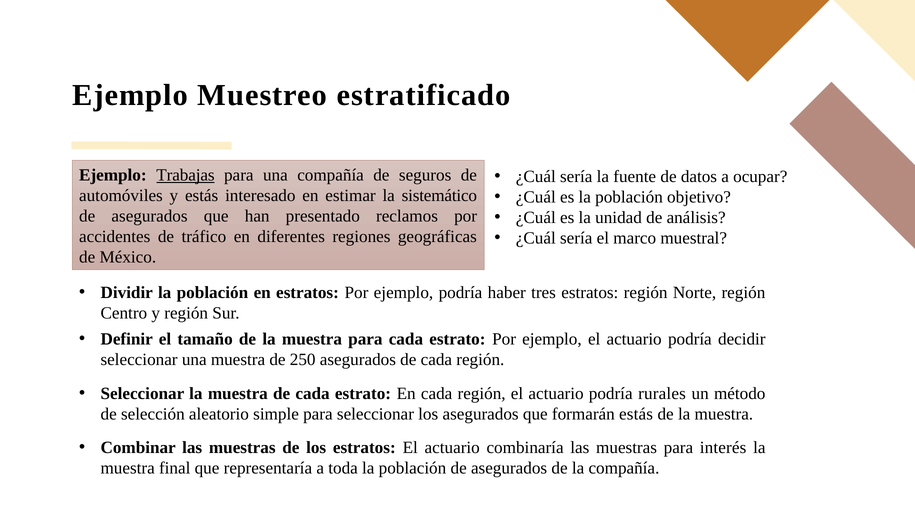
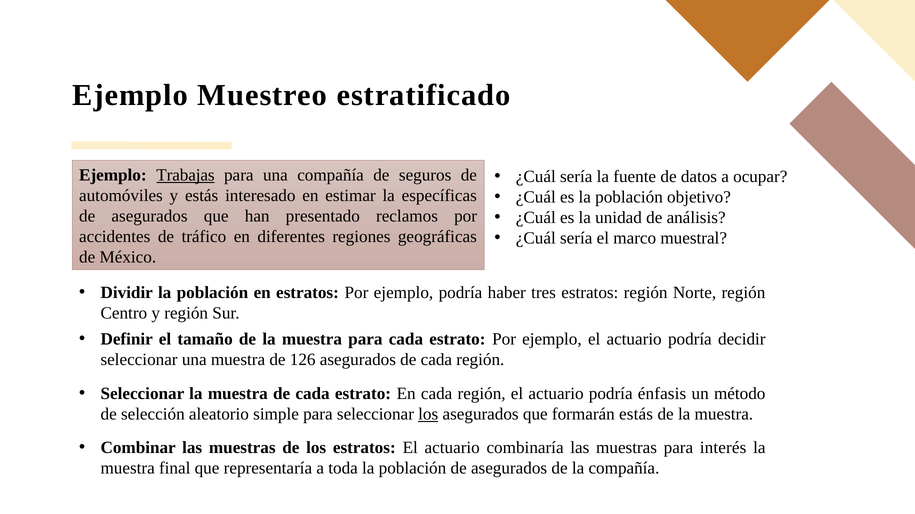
sistemático: sistemático -> específicas
250: 250 -> 126
rurales: rurales -> énfasis
los at (428, 415) underline: none -> present
